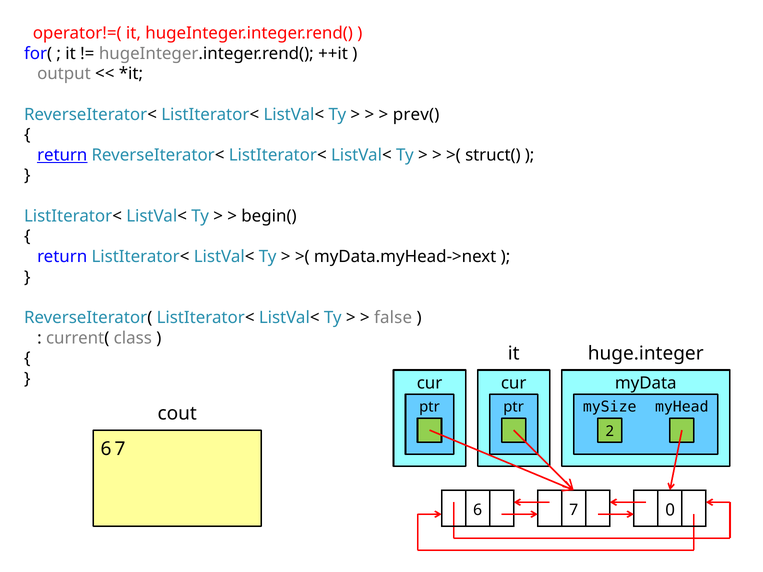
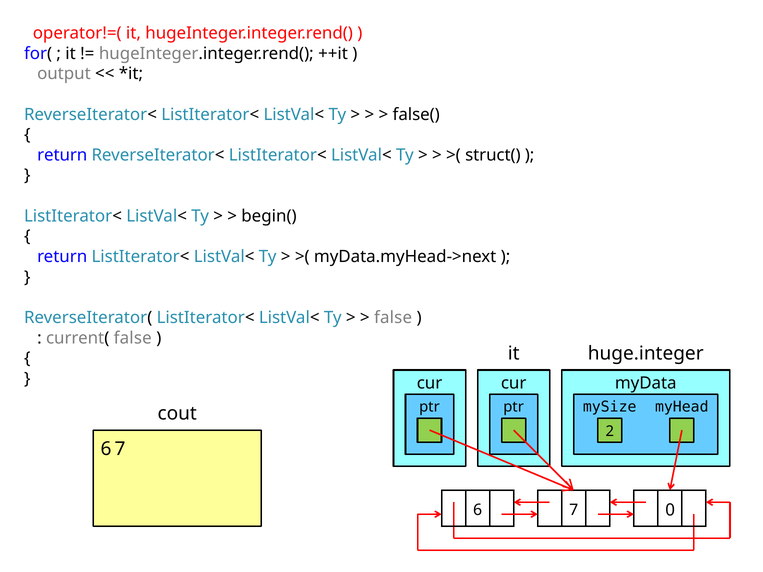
prev(: prev( -> false(
return at (62, 155) underline: present -> none
current( class: class -> false
